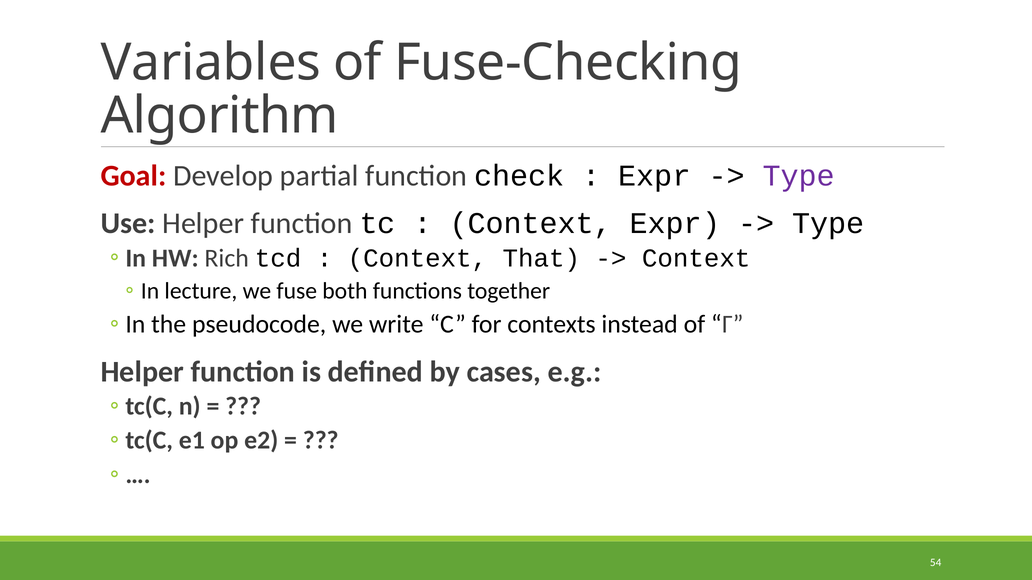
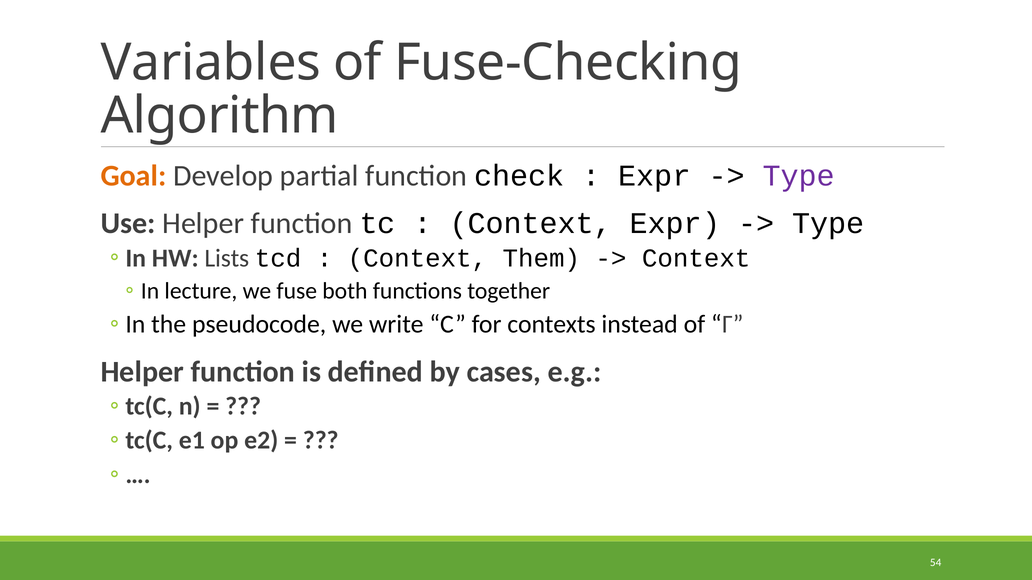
Goal colour: red -> orange
Rich: Rich -> Lists
That: That -> Them
